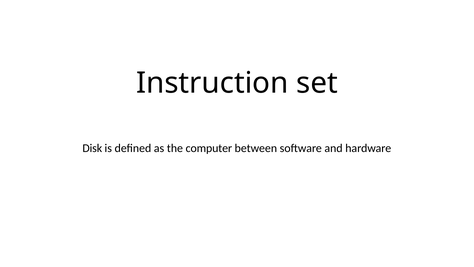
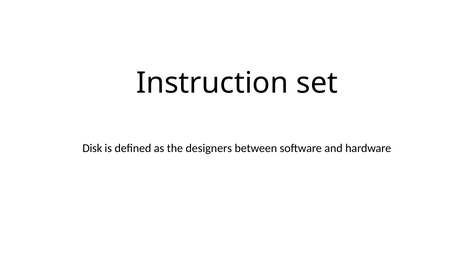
computer: computer -> designers
